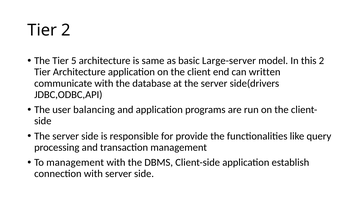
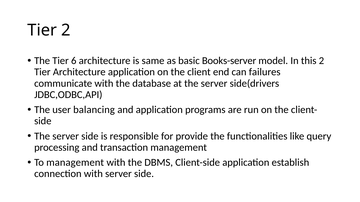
5: 5 -> 6
Large-server: Large-server -> Books-server
written: written -> failures
